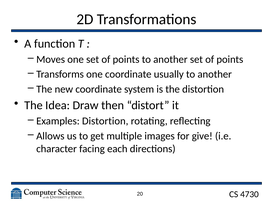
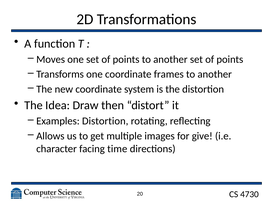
usually: usually -> frames
each: each -> time
